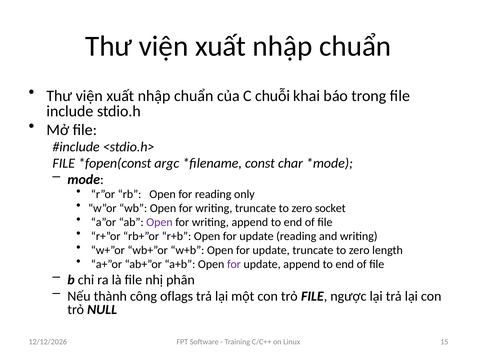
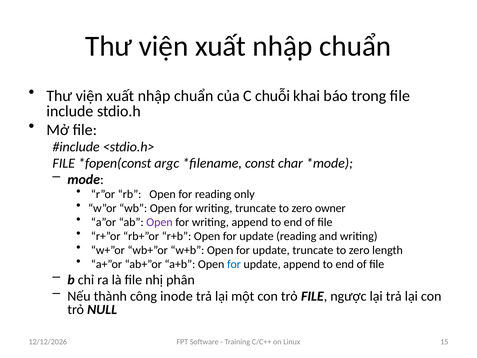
socket: socket -> owner
for at (234, 264) colour: purple -> blue
oflags: oflags -> inode
